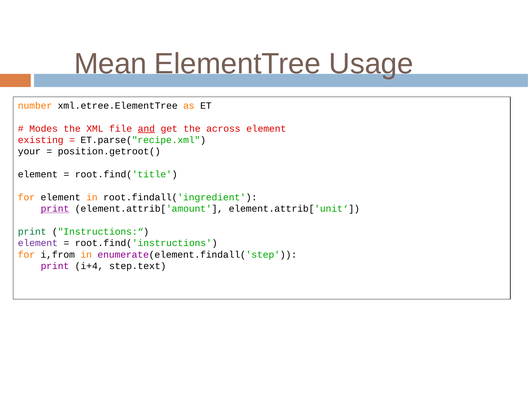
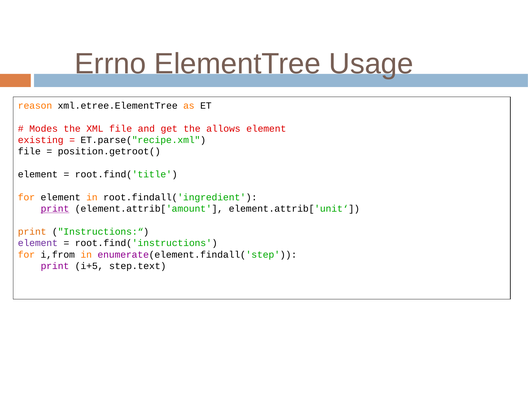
Mean: Mean -> Errno
number: number -> reason
and underline: present -> none
across: across -> allows
your at (29, 151): your -> file
print at (32, 232) colour: green -> orange
i+4: i+4 -> i+5
